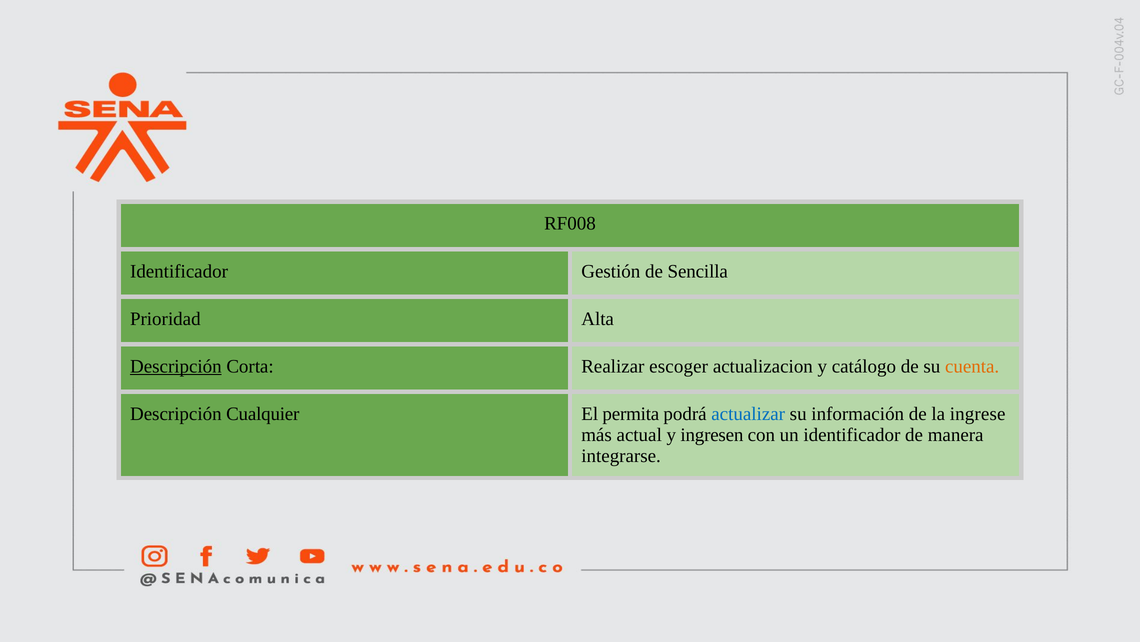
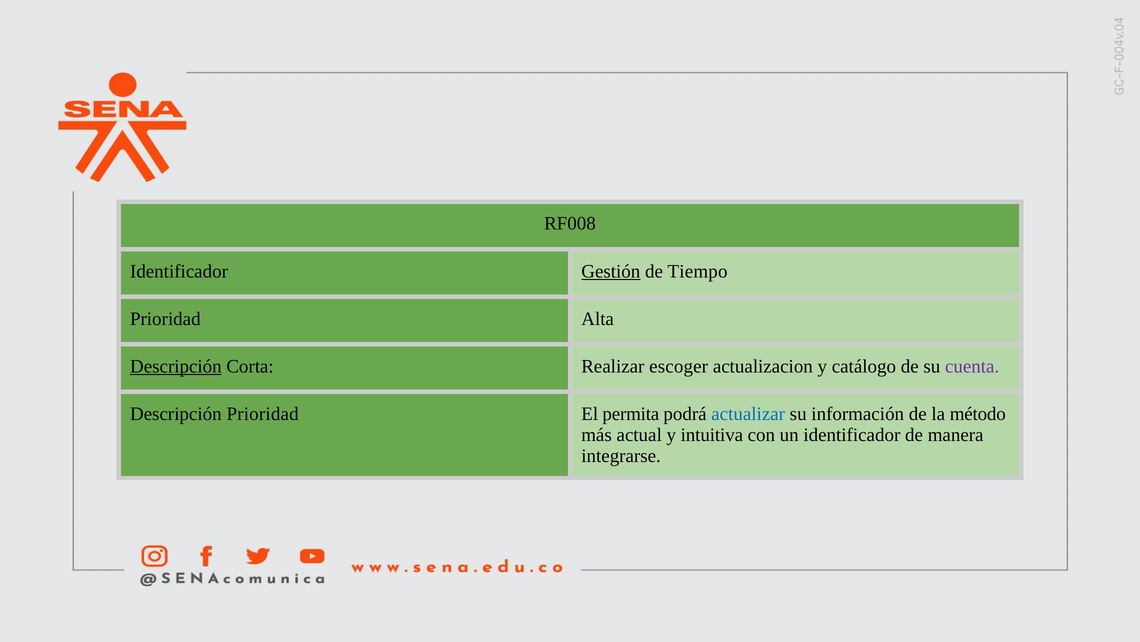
Gestión underline: none -> present
Sencilla: Sencilla -> Tiempo
cuenta colour: orange -> purple
Descripción Cualquier: Cualquier -> Prioridad
ingrese: ingrese -> método
ingresen: ingresen -> intuitiva
